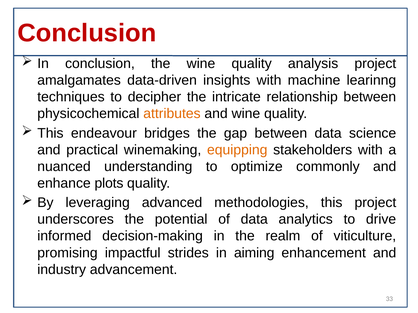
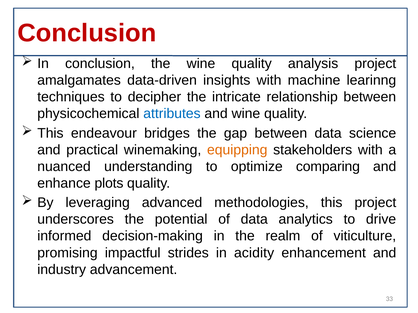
attributes colour: orange -> blue
commonly: commonly -> comparing
aiming: aiming -> acidity
